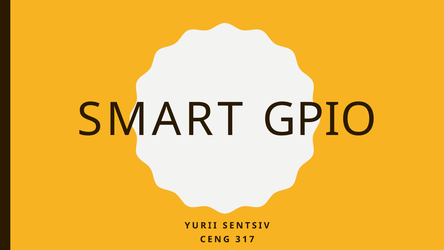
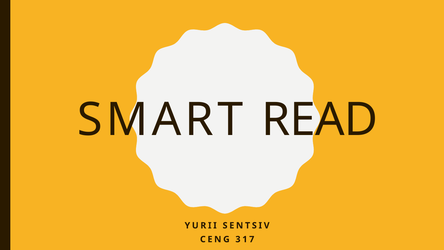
GPIO: GPIO -> READ
